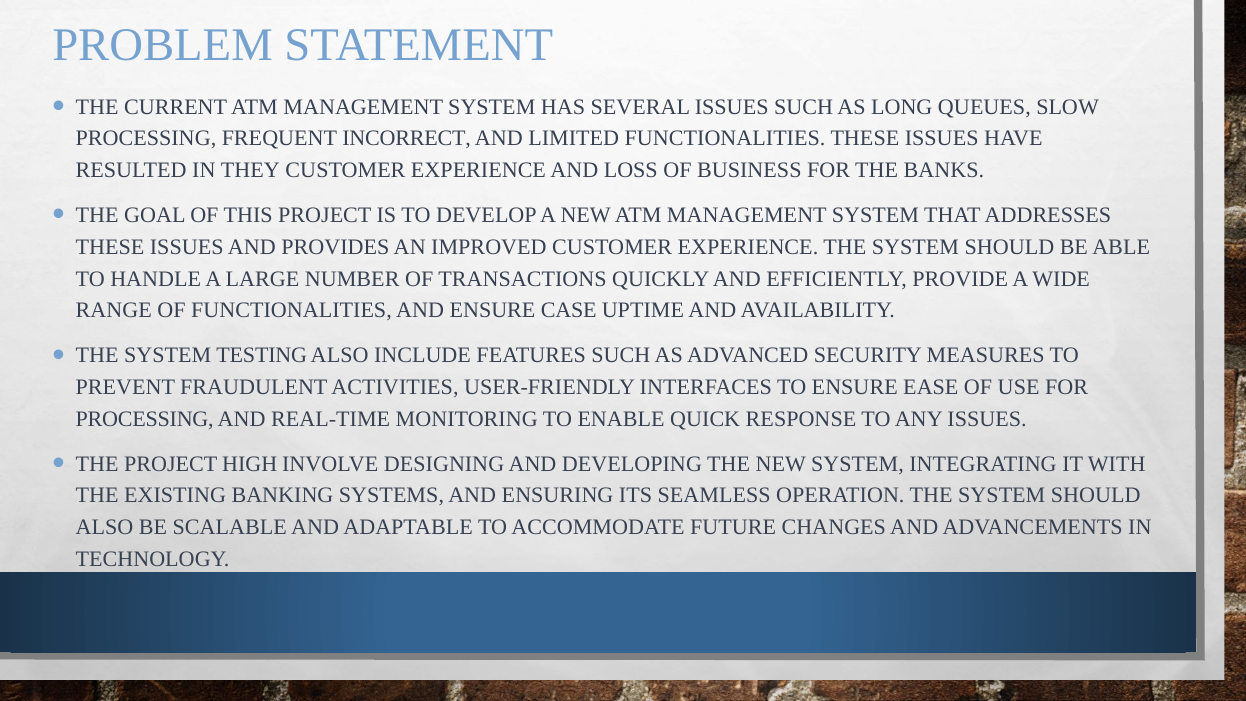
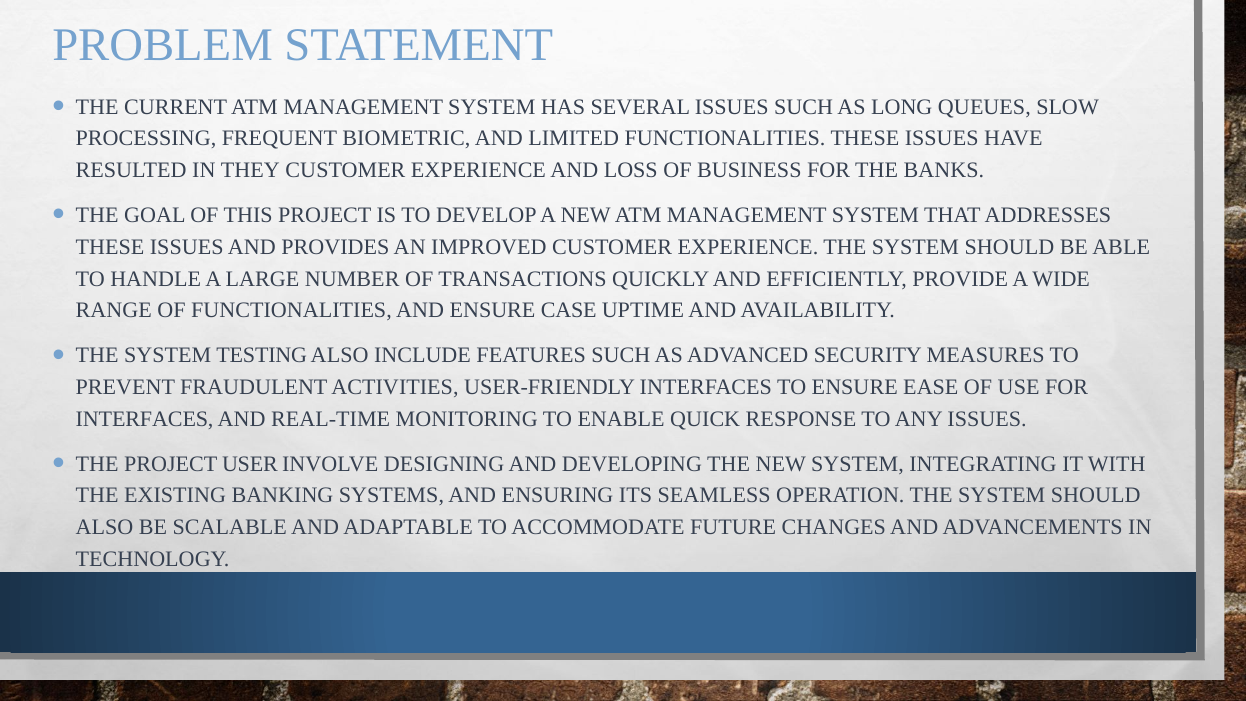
INCORRECT: INCORRECT -> BIOMETRIC
PROCESSING at (145, 419): PROCESSING -> INTERFACES
HIGH: HIGH -> USER
